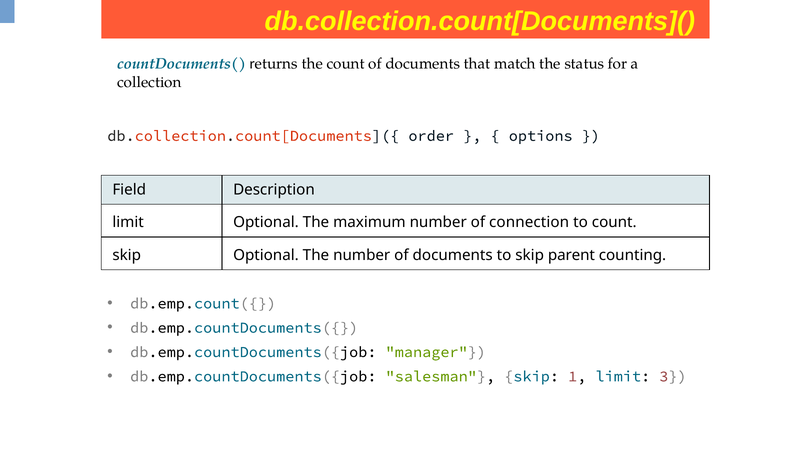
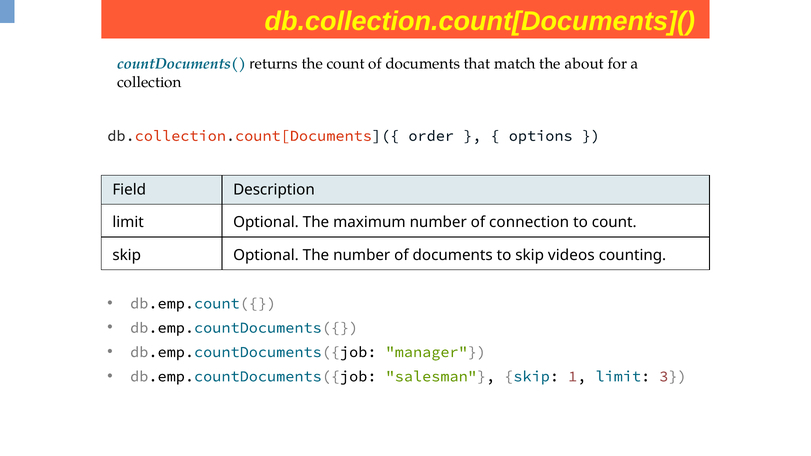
status: status -> about
parent: parent -> videos
